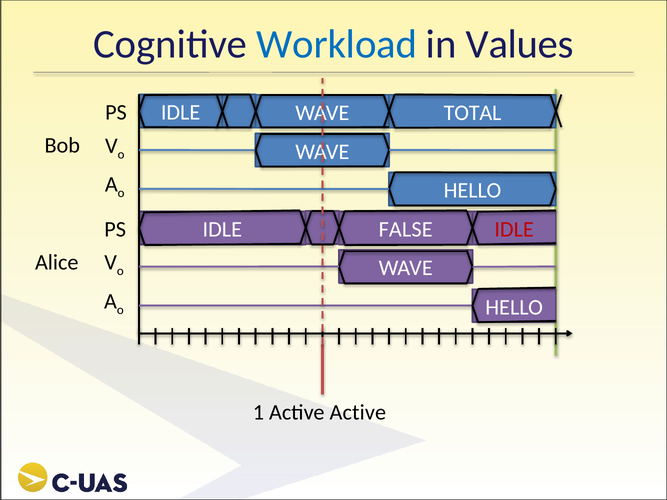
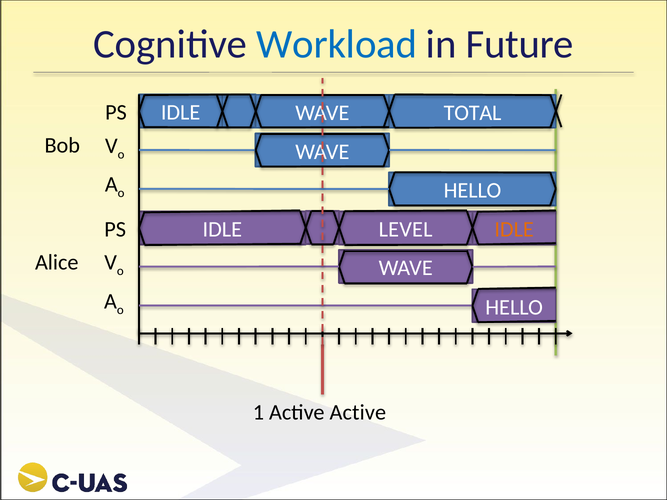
Values: Values -> Future
FALSE: FALSE -> LEVEL
IDLE at (514, 230) colour: red -> orange
